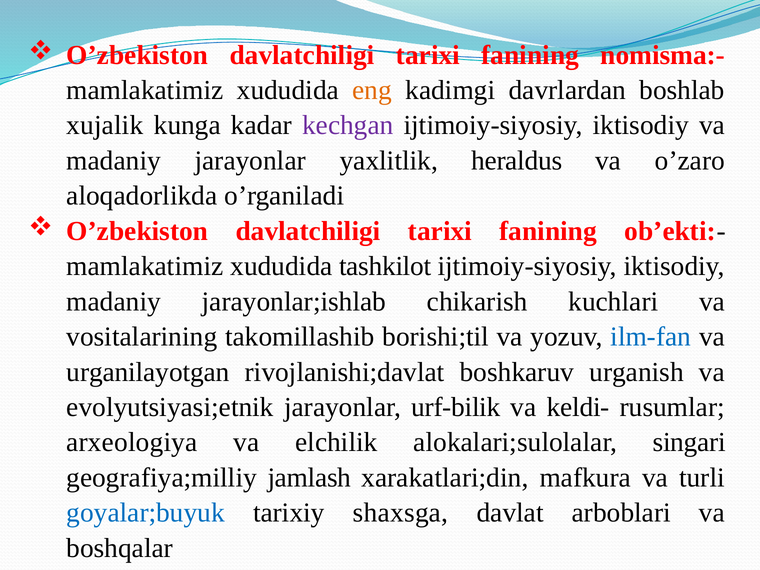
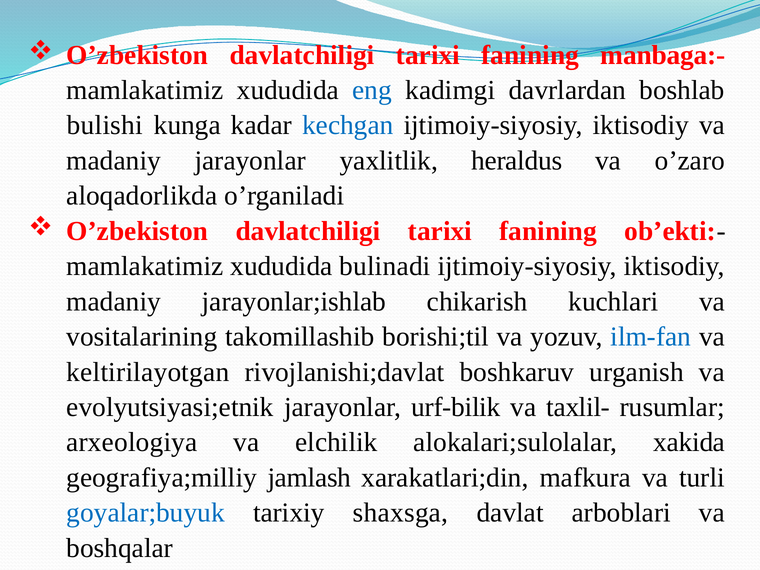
nomisma:-: nomisma:- -> manbaga:-
eng colour: orange -> blue
xujalik: xujalik -> bulishi
kechgan colour: purple -> blue
tashkilot: tashkilot -> bulinadi
urganilayotgan: urganilayotgan -> keltirilayotgan
keldi-: keldi- -> taxlil-
singari: singari -> xakida
